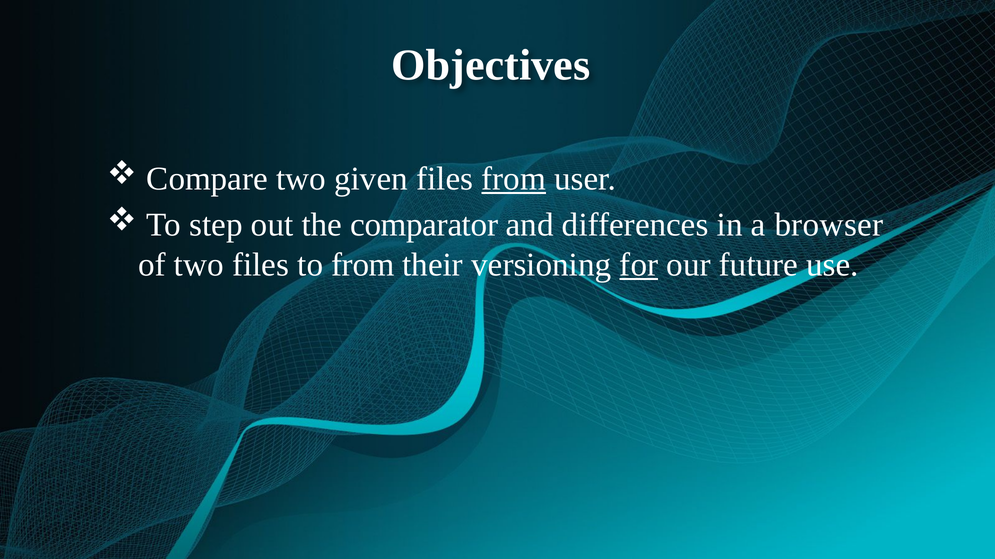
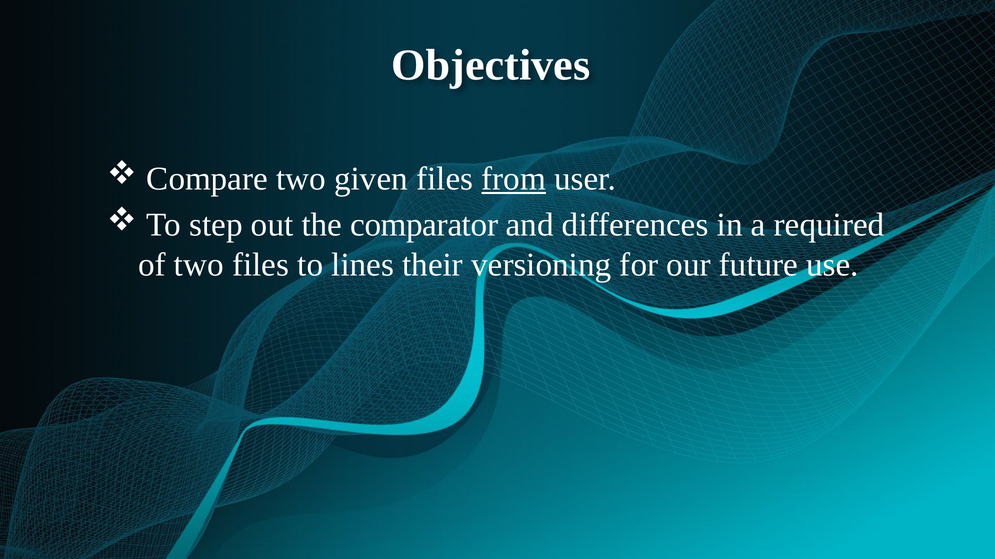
browser: browser -> required
to from: from -> lines
for underline: present -> none
